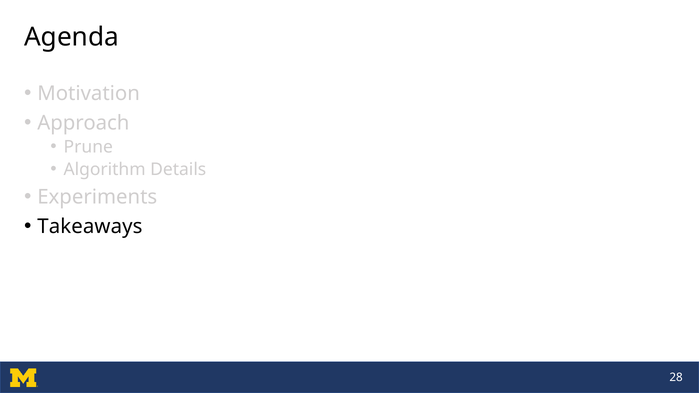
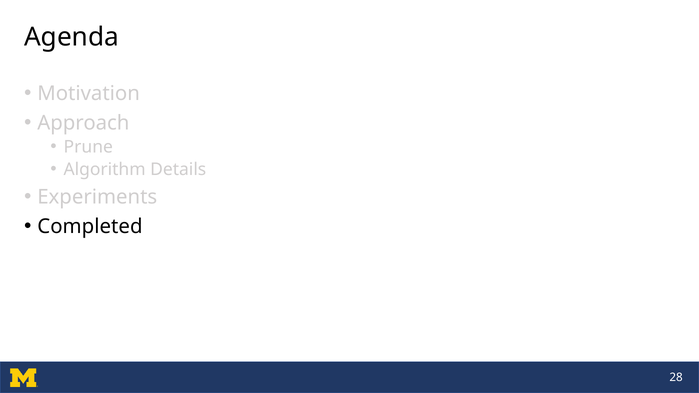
Takeaways: Takeaways -> Completed
